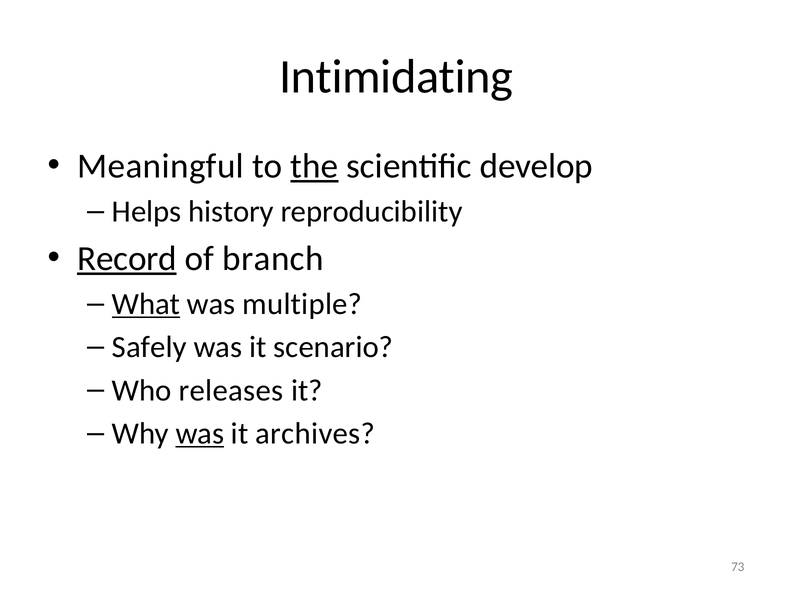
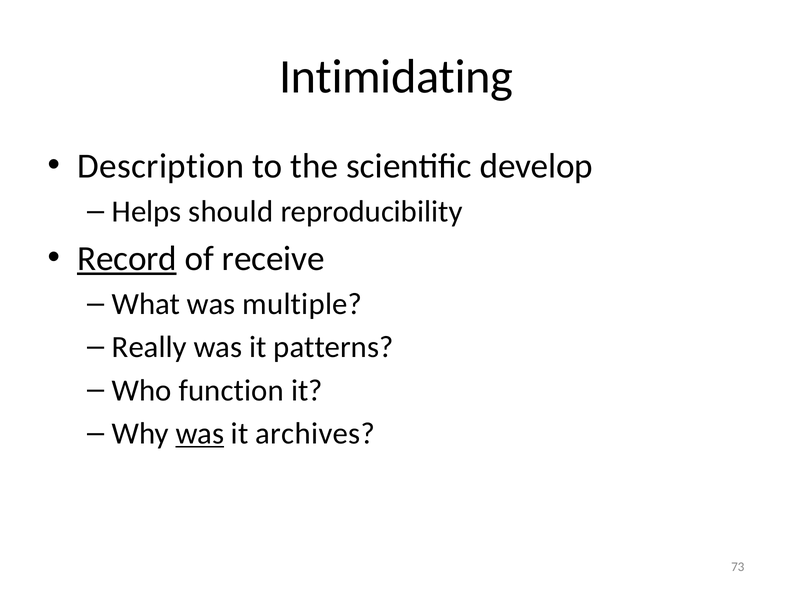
Meaningful: Meaningful -> Description
the underline: present -> none
history: history -> should
branch: branch -> receive
What underline: present -> none
Safely: Safely -> Really
scenario: scenario -> patterns
releases: releases -> function
